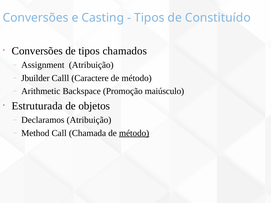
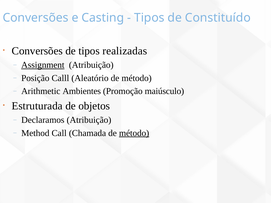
chamados: chamados -> realizadas
Assignment underline: none -> present
Jbuilder: Jbuilder -> Posição
Caractere: Caractere -> Aleatório
Backspace: Backspace -> Ambientes
